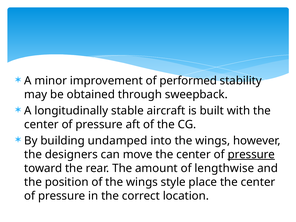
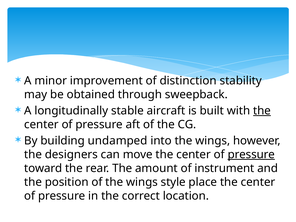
performed: performed -> distinction
the at (262, 111) underline: none -> present
lengthwise: lengthwise -> instrument
